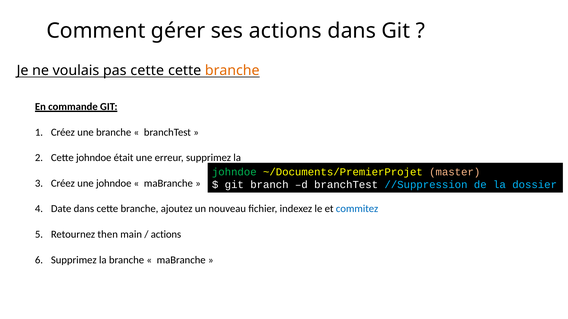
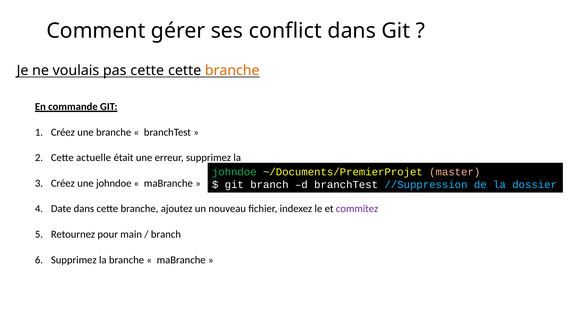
ses actions: actions -> conflict
Cette johndoe: johndoe -> actuelle
commitez colour: blue -> purple
then: then -> pour
actions at (166, 235): actions -> branch
